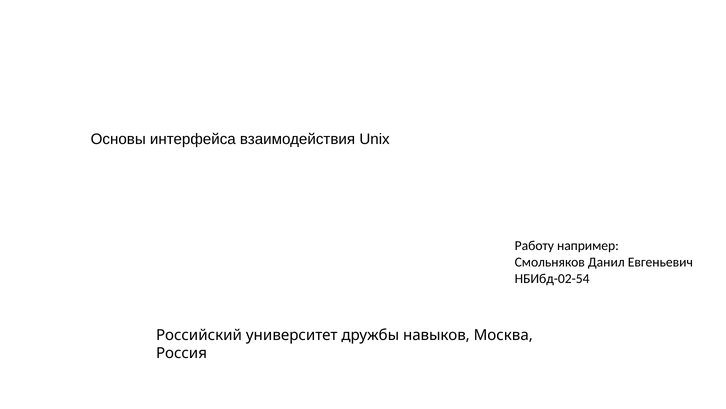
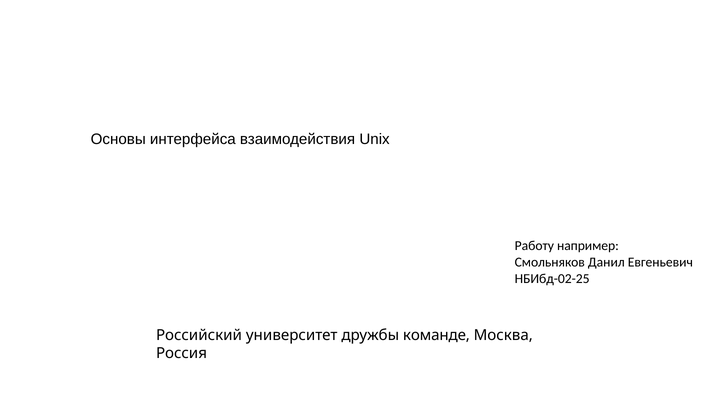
НБИбд-02-54: НБИбд-02-54 -> НБИбд-02-25
навыков: навыков -> команде
